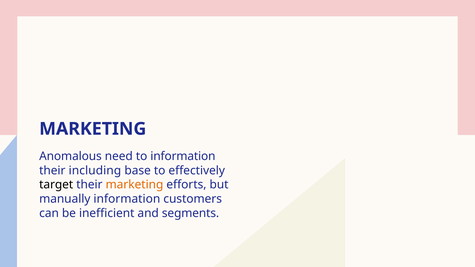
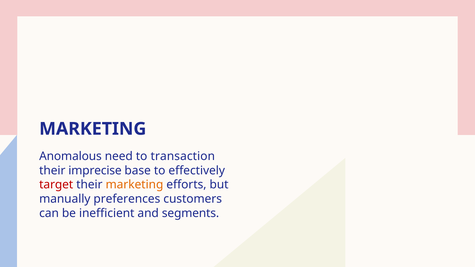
to information: information -> transaction
including: including -> imprecise
target colour: black -> red
manually information: information -> preferences
